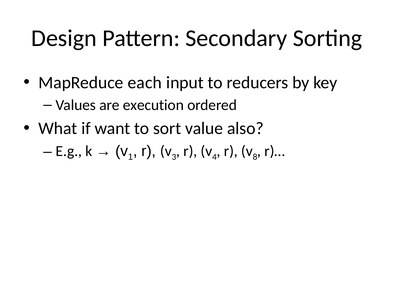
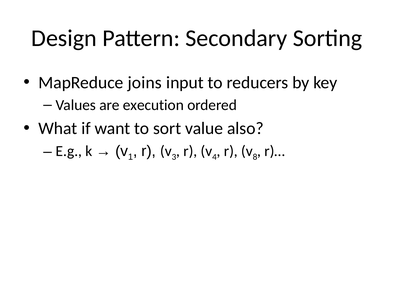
each: each -> joins
